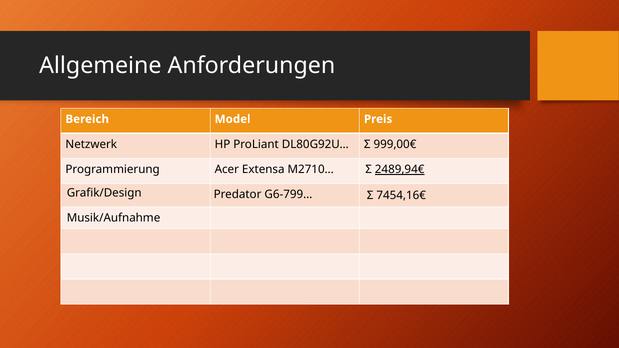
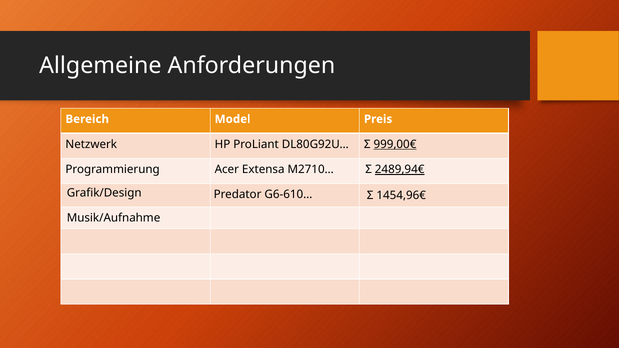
999,00€ underline: none -> present
G6-799…: G6-799… -> G6-610…
7454,16€: 7454,16€ -> 1454,96€
